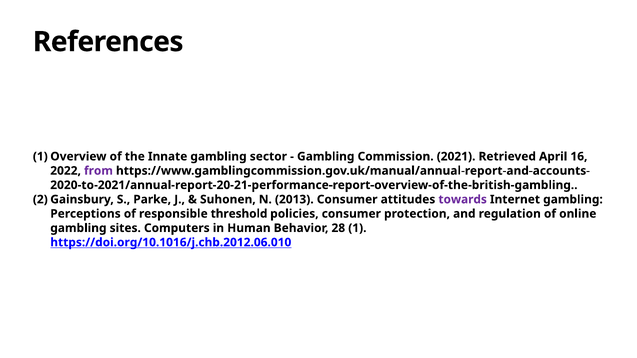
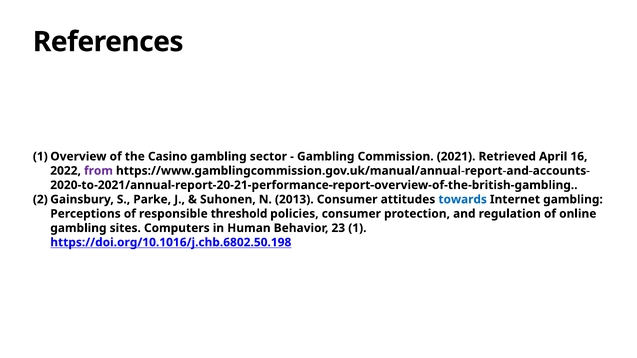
Innate: Innate -> Casino
towards colour: purple -> blue
28: 28 -> 23
https://doi.org/10.1016/j.chb.2012.06.010: https://doi.org/10.1016/j.chb.2012.06.010 -> https://doi.org/10.1016/j.chb.6802.50.198
